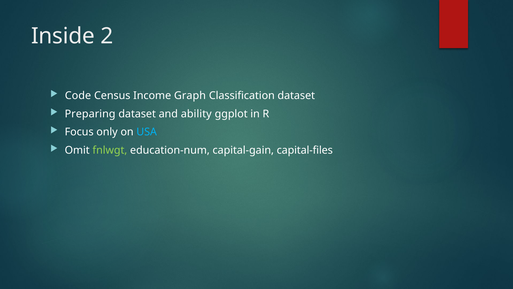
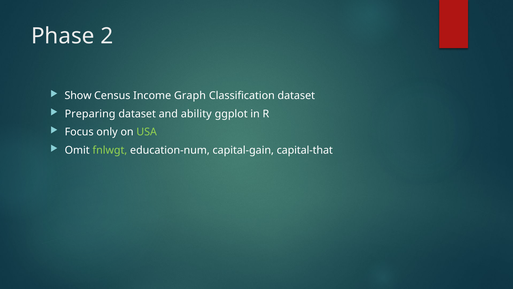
Inside: Inside -> Phase
Code: Code -> Show
USA colour: light blue -> light green
capital-files: capital-files -> capital-that
